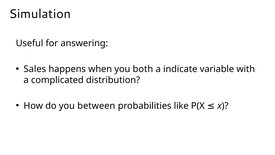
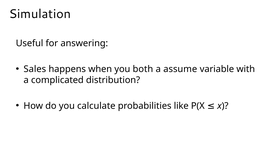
indicate: indicate -> assume
between: between -> calculate
